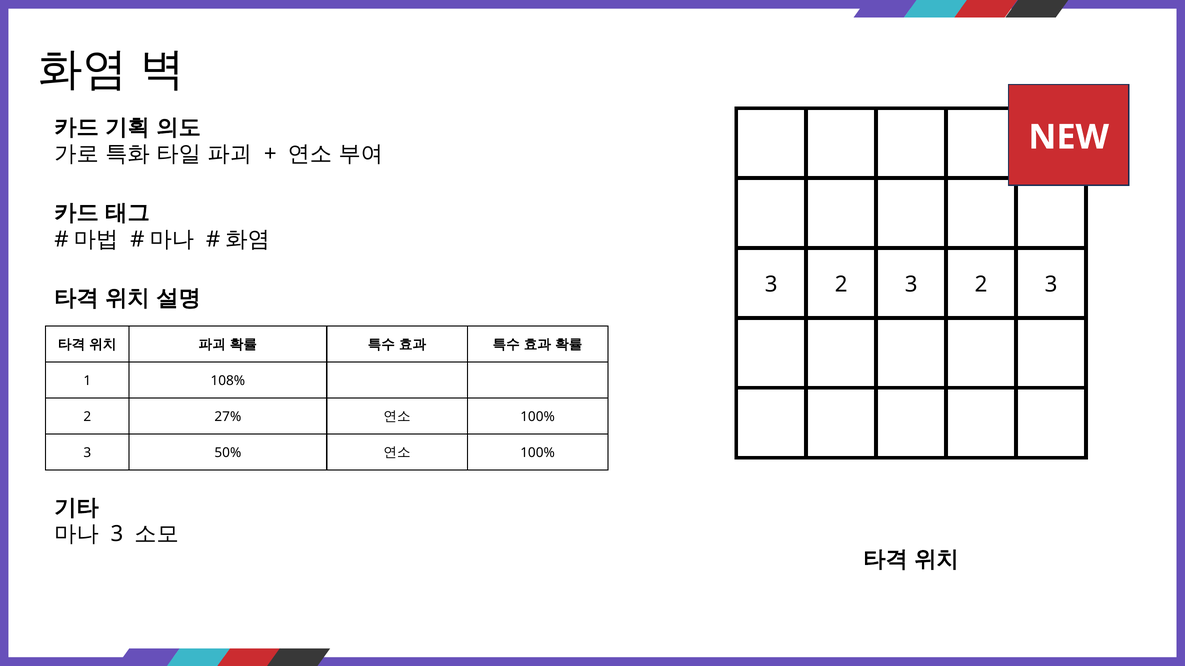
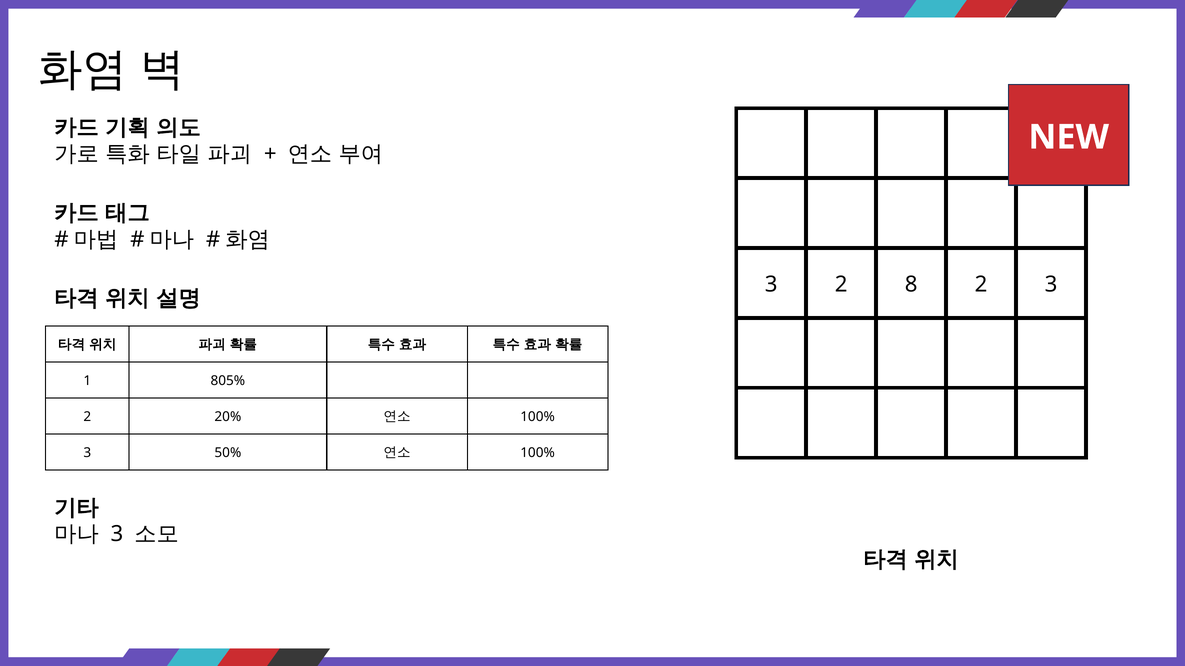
3 at (911, 285): 3 -> 8
108%: 108% -> 805%
27%: 27% -> 20%
